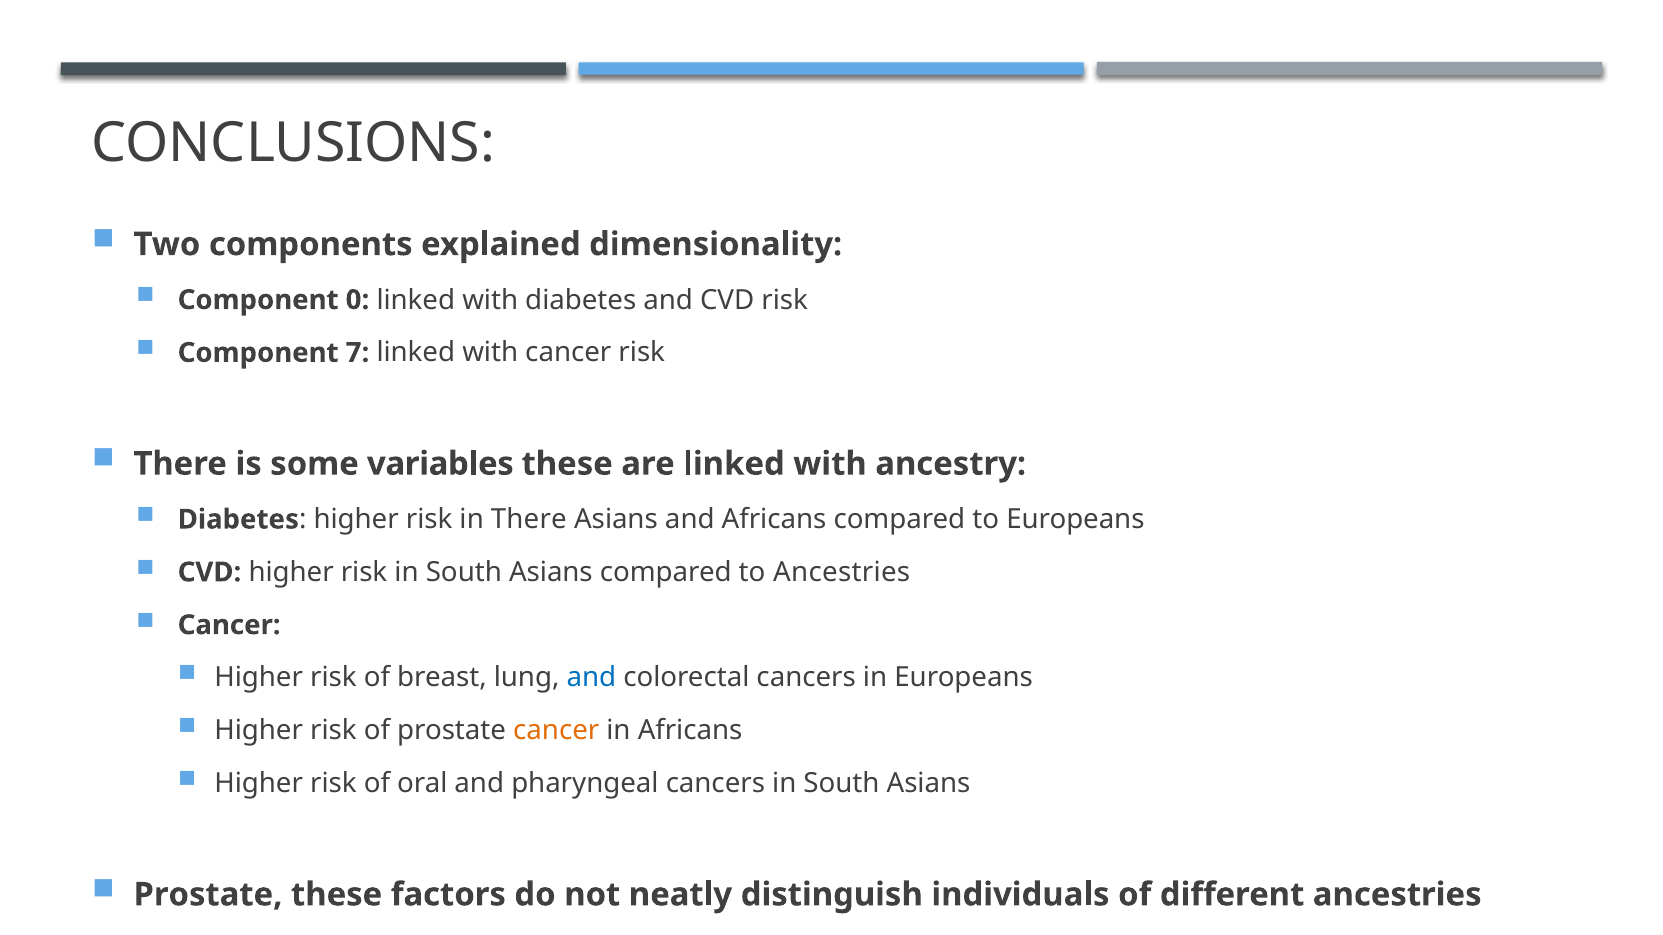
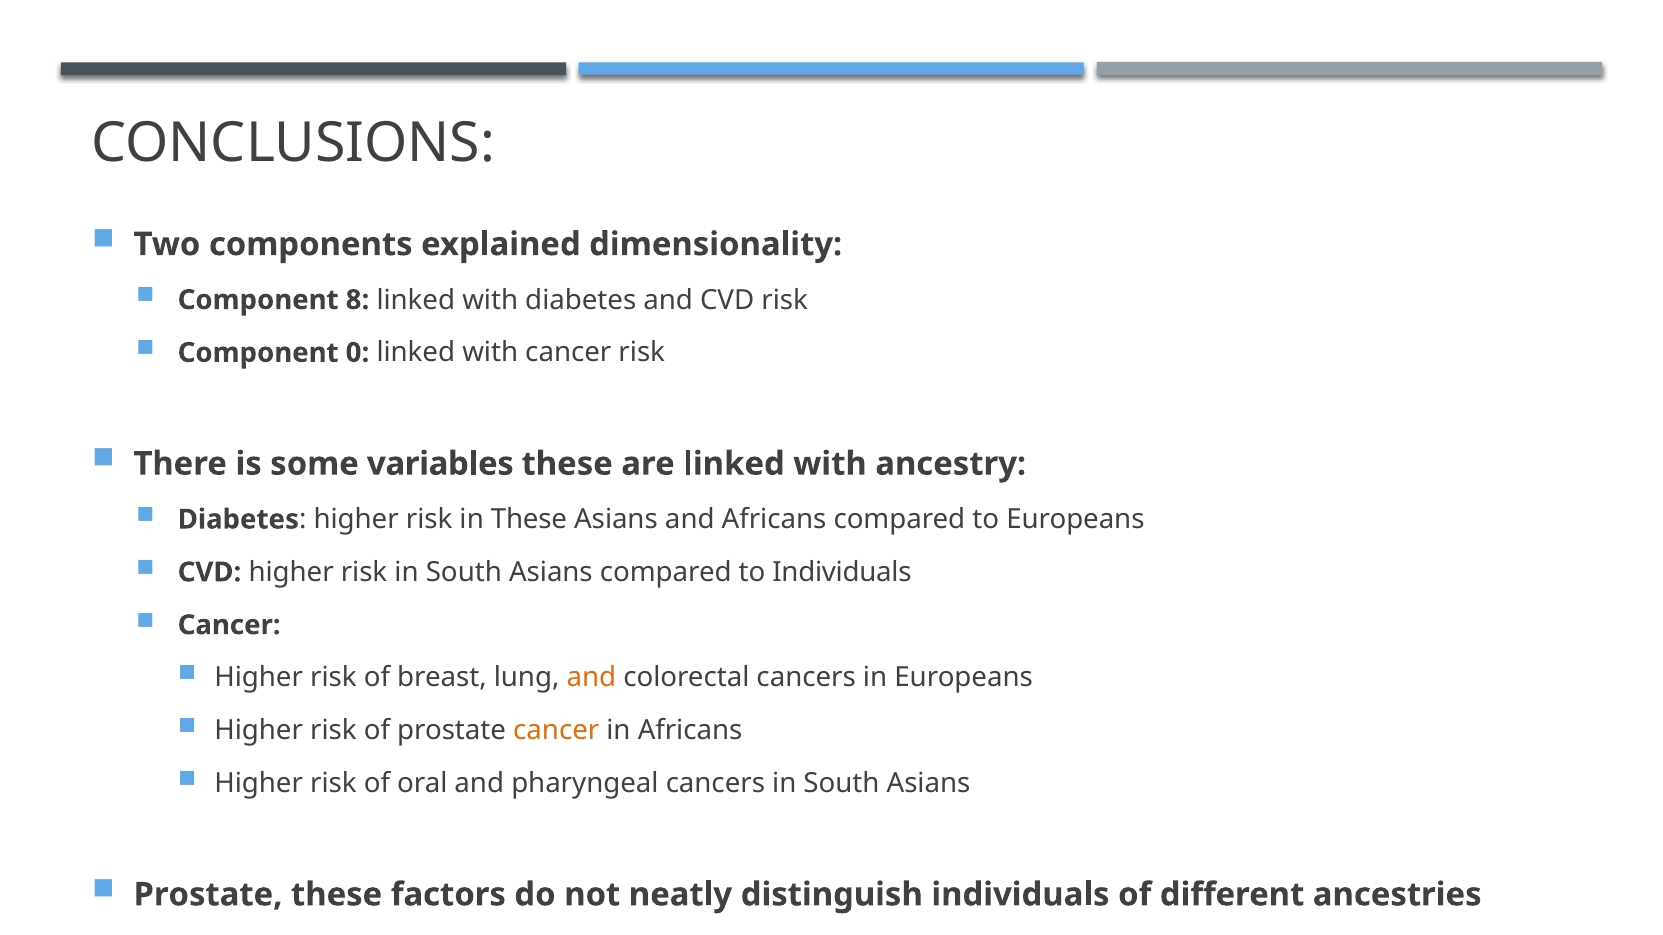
0: 0 -> 8
7: 7 -> 0
in There: There -> These
to Ancestries: Ancestries -> Individuals
and at (591, 678) colour: blue -> orange
